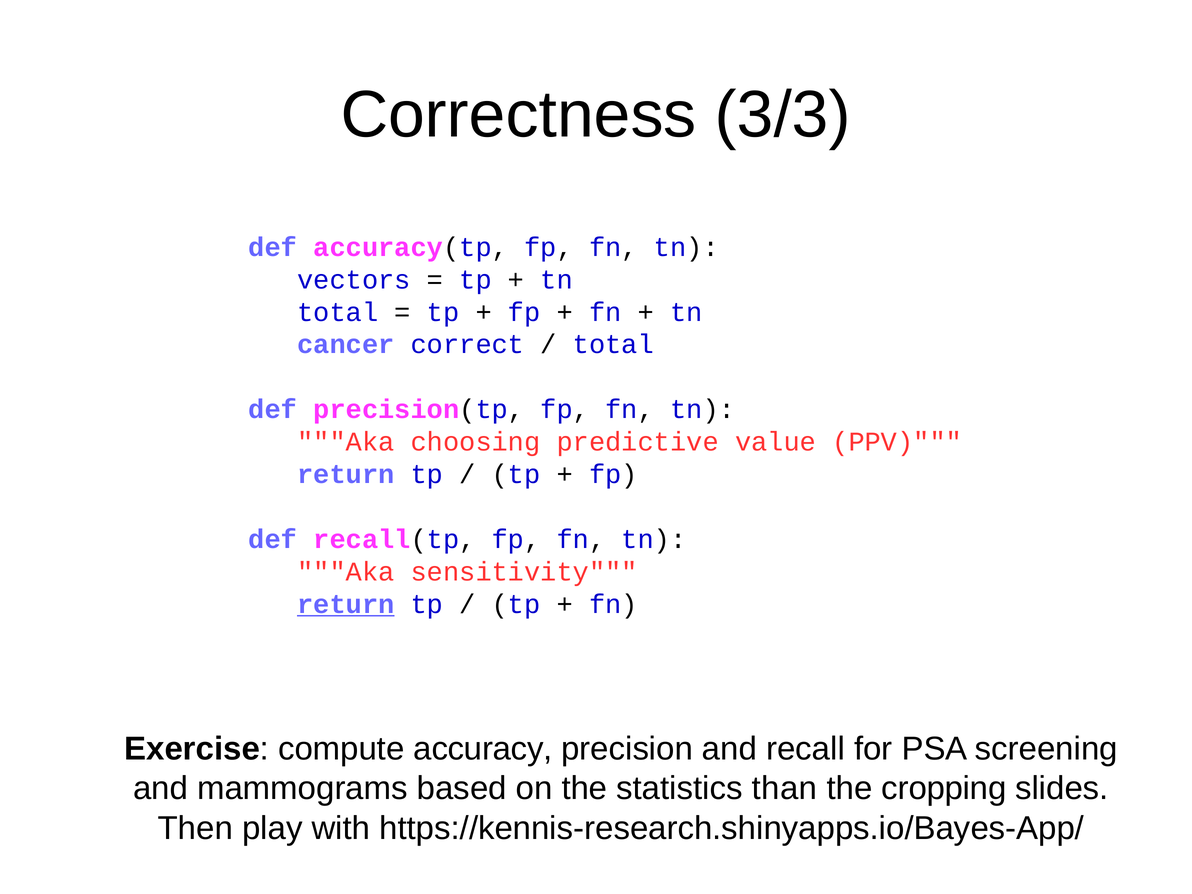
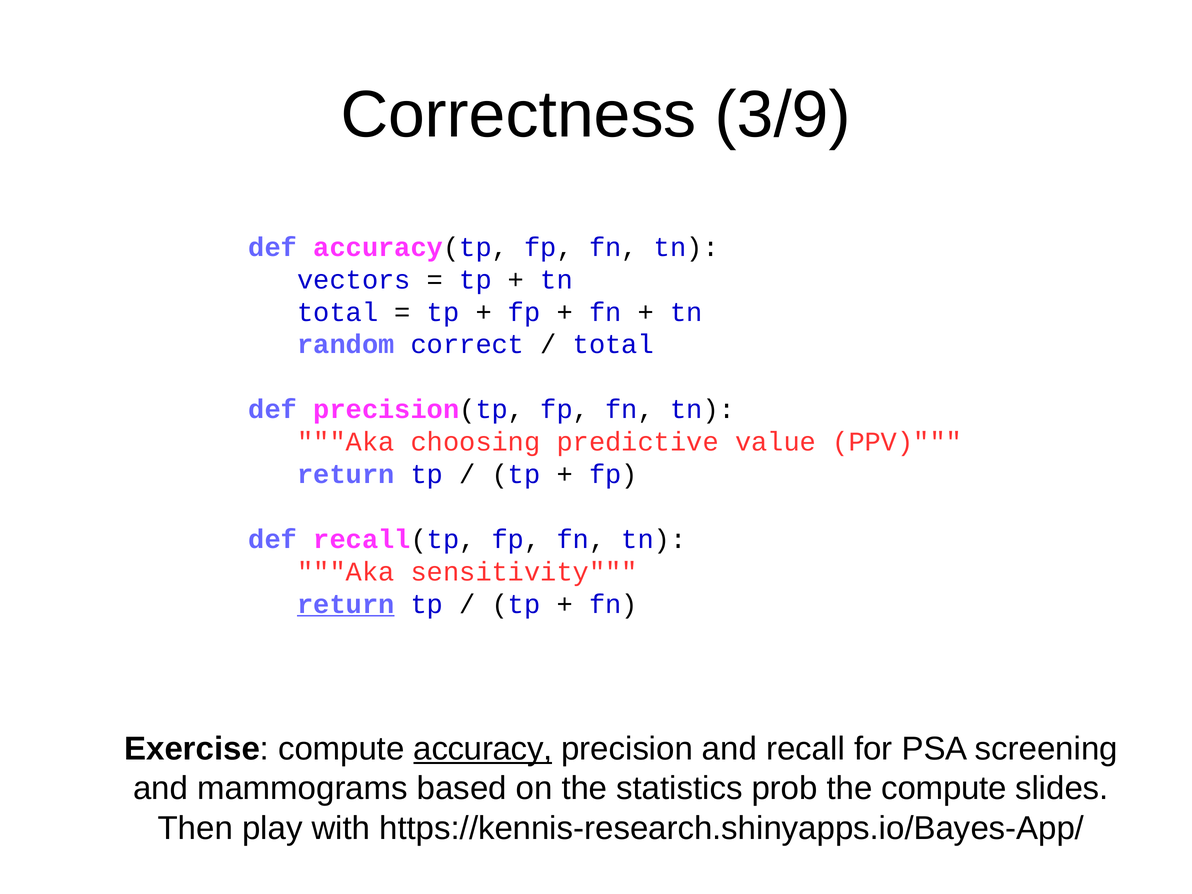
3/3: 3/3 -> 3/9
cancer: cancer -> random
accuracy underline: none -> present
than: than -> prob
the cropping: cropping -> compute
